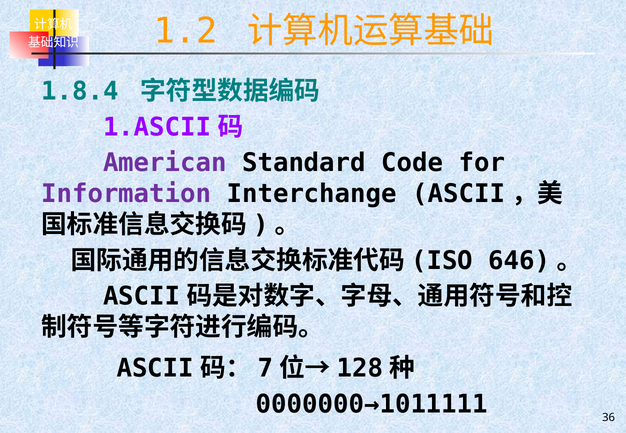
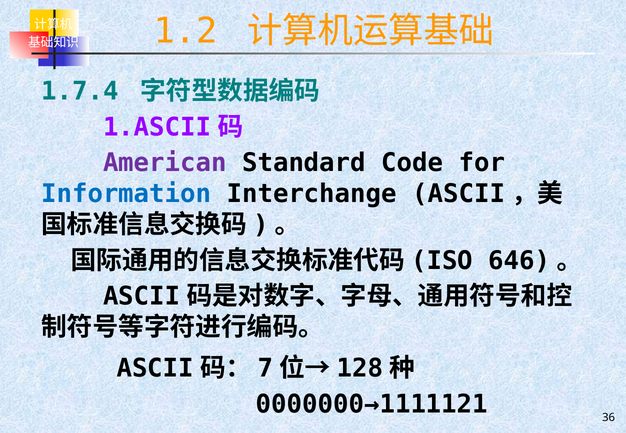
1.8.4: 1.8.4 -> 1.7.4
Information colour: purple -> blue
0000000→1011111: 0000000→1011111 -> 0000000→1111121
